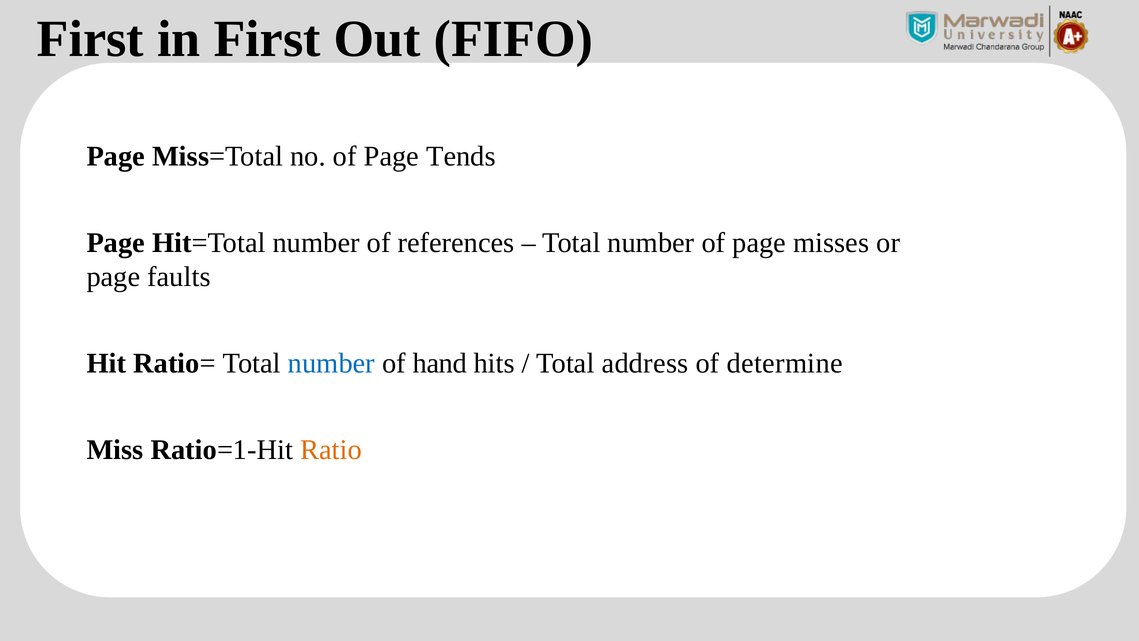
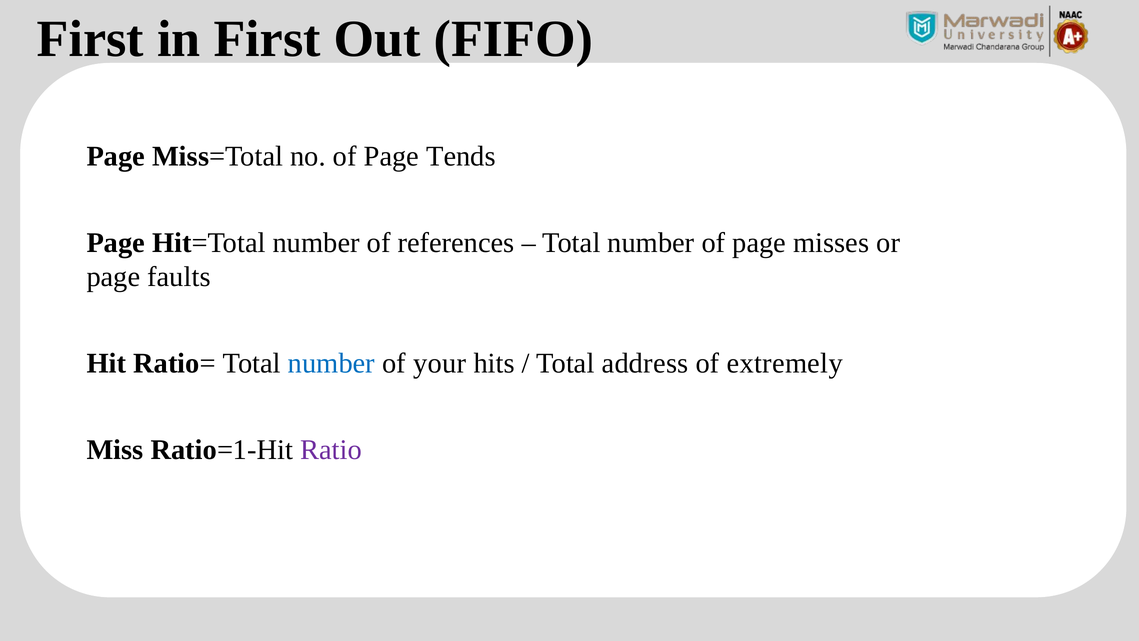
hand: hand -> your
determine: determine -> extremely
Ratio colour: orange -> purple
